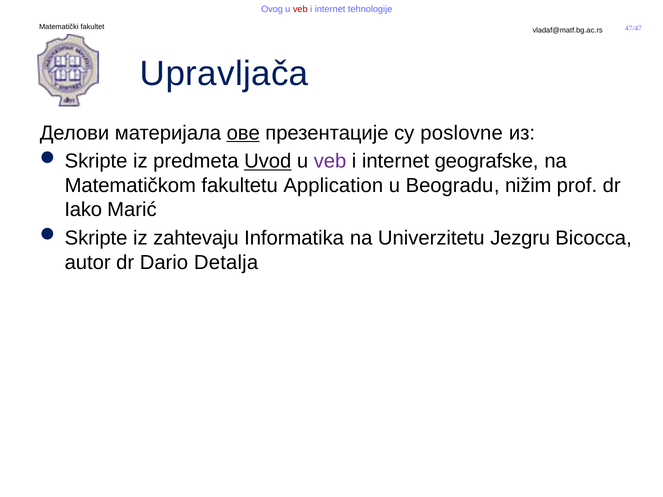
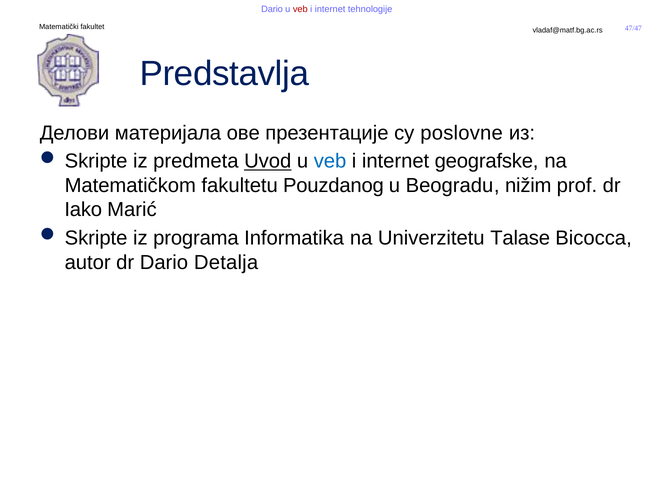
Ovog at (272, 9): Ovog -> Dario
Upravljača: Upravljača -> Predstavlja
ове underline: present -> none
veb at (330, 161) colour: purple -> blue
Application: Application -> Pouzdanog
zahtevaju: zahtevaju -> programa
Jezgru: Jezgru -> Talase
